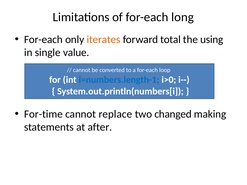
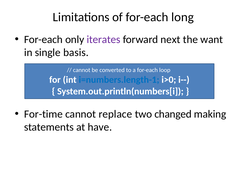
iterates colour: orange -> purple
total: total -> next
using: using -> want
value: value -> basis
after: after -> have
